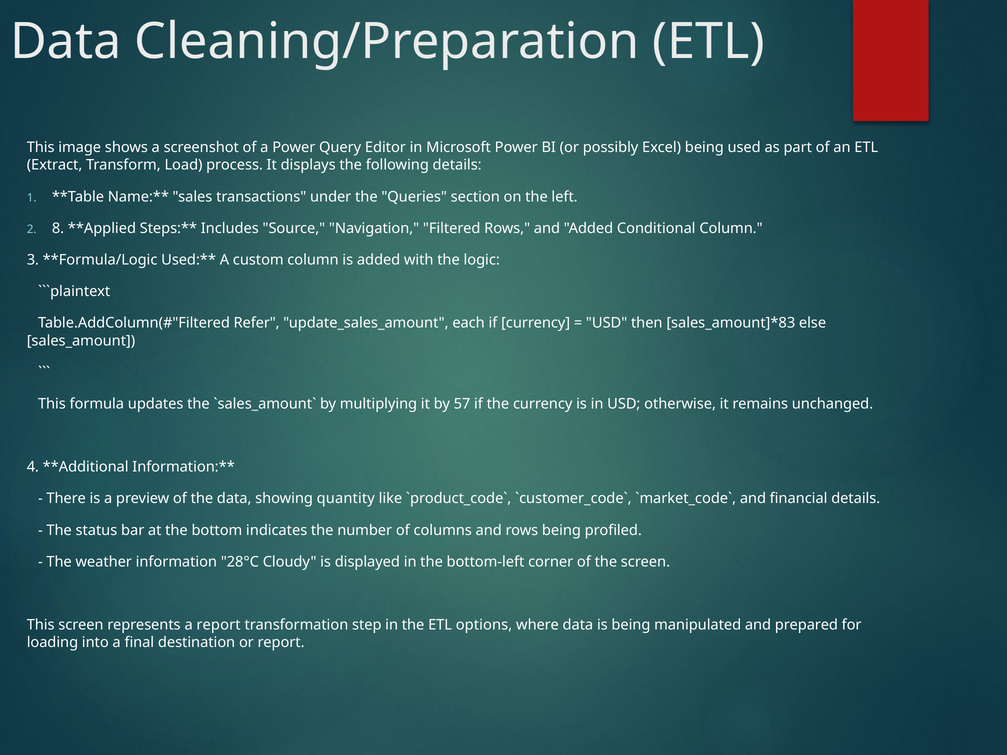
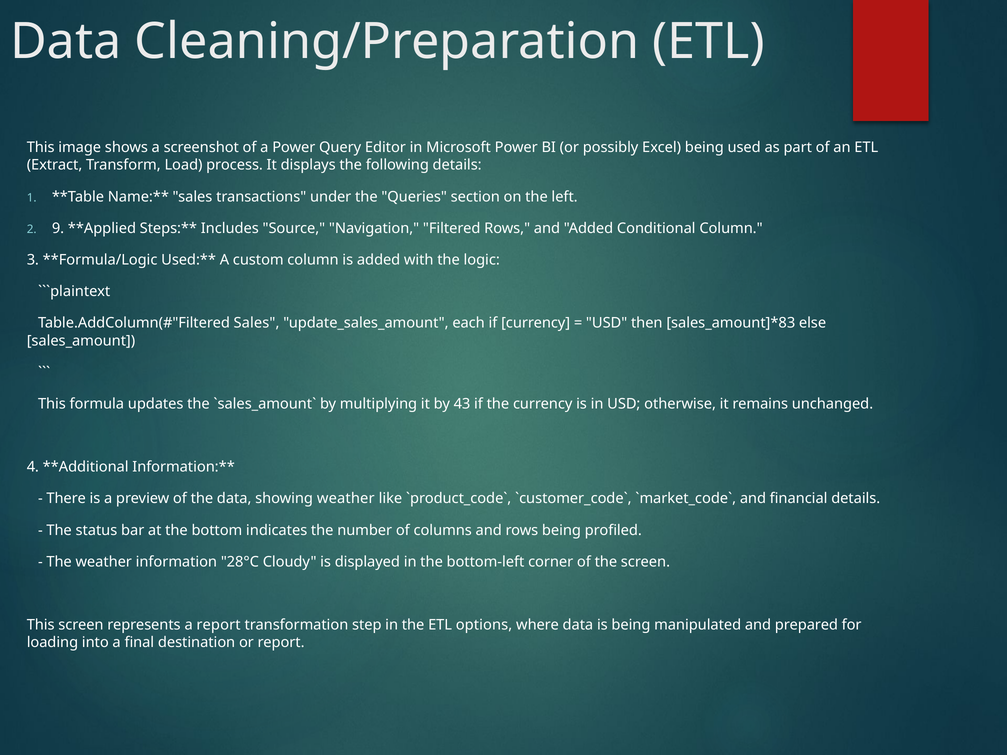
8: 8 -> 9
Refer at (257, 323): Refer -> Sales
57: 57 -> 43
showing quantity: quantity -> weather
